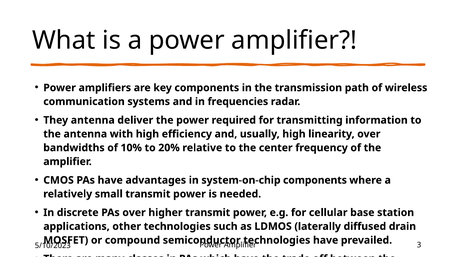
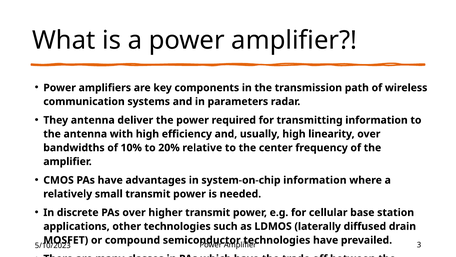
frequencies: frequencies -> parameters
system-on-chip components: components -> information
